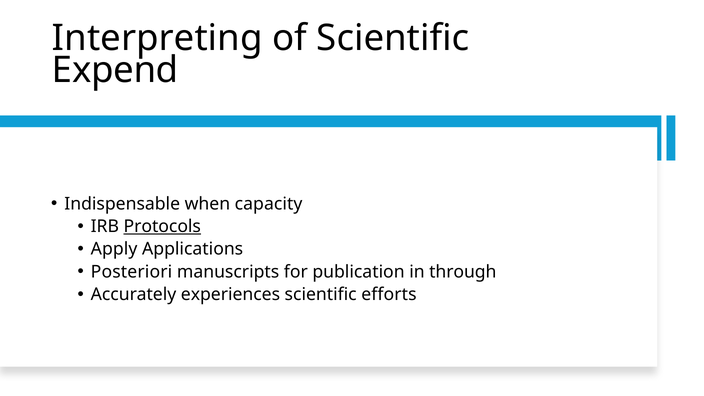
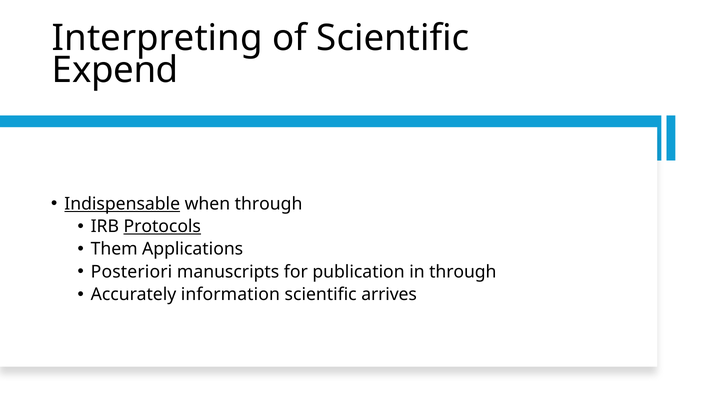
Indispensable underline: none -> present
when capacity: capacity -> through
Apply: Apply -> Them
experiences: experiences -> information
efforts: efforts -> arrives
